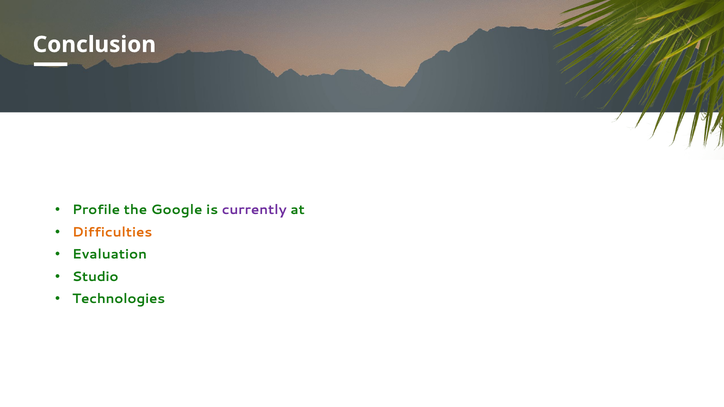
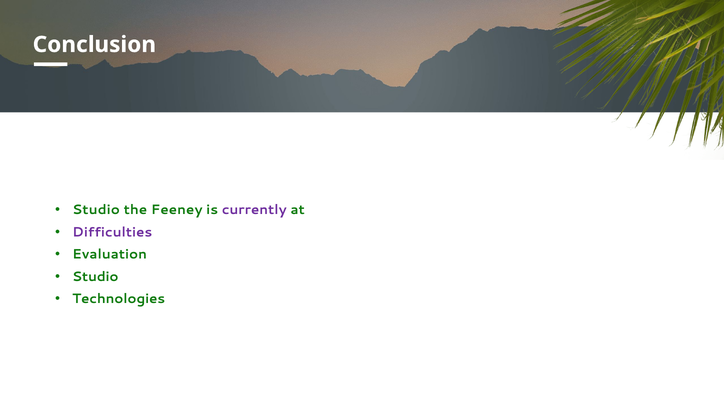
Profile at (96, 210): Profile -> Studio
Google: Google -> Feeney
Difficulties colour: orange -> purple
